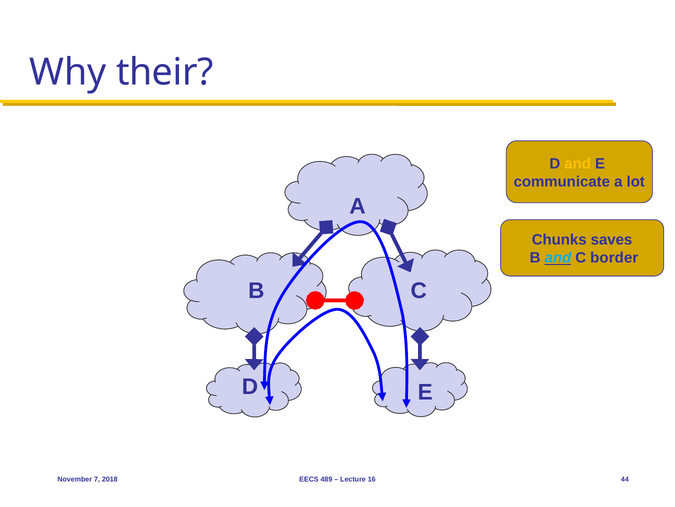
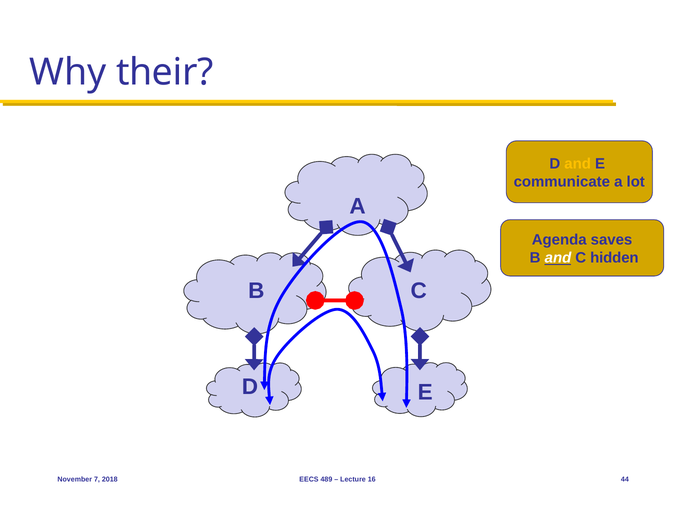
Chunks: Chunks -> Agenda
and at (558, 258) colour: light blue -> white
border: border -> hidden
